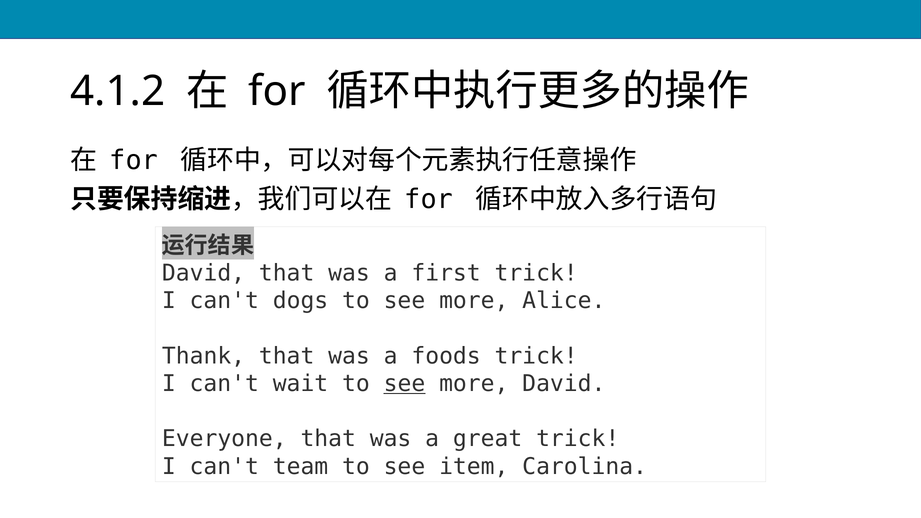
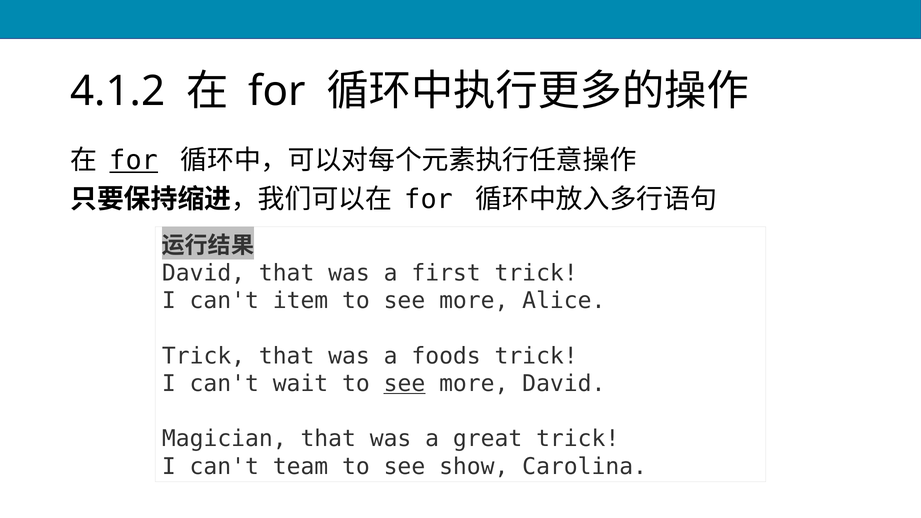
for at (134, 161) underline: none -> present
dogs: dogs -> item
Thank at (204, 356): Thank -> Trick
Everyone: Everyone -> Magician
item: item -> show
